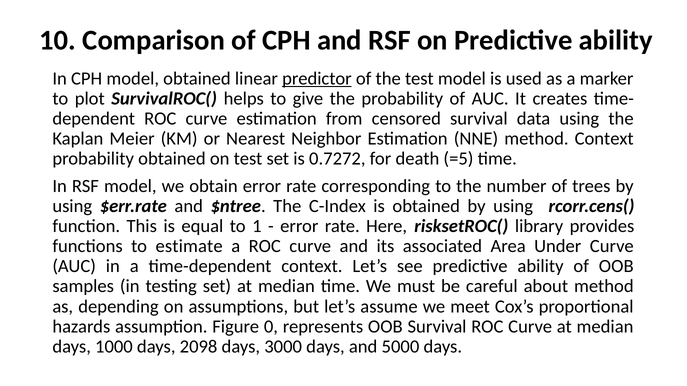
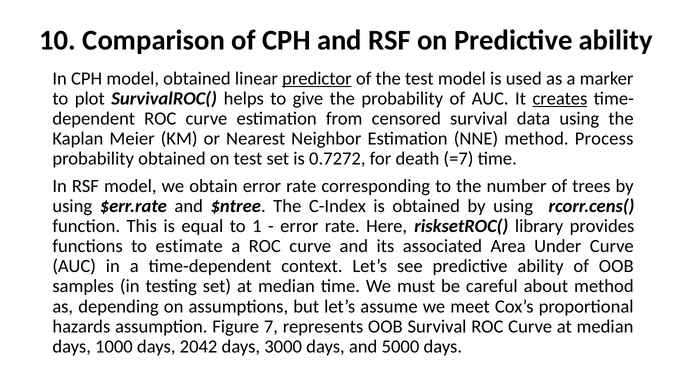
creates underline: none -> present
method Context: Context -> Process
=5: =5 -> =7
0: 0 -> 7
2098: 2098 -> 2042
